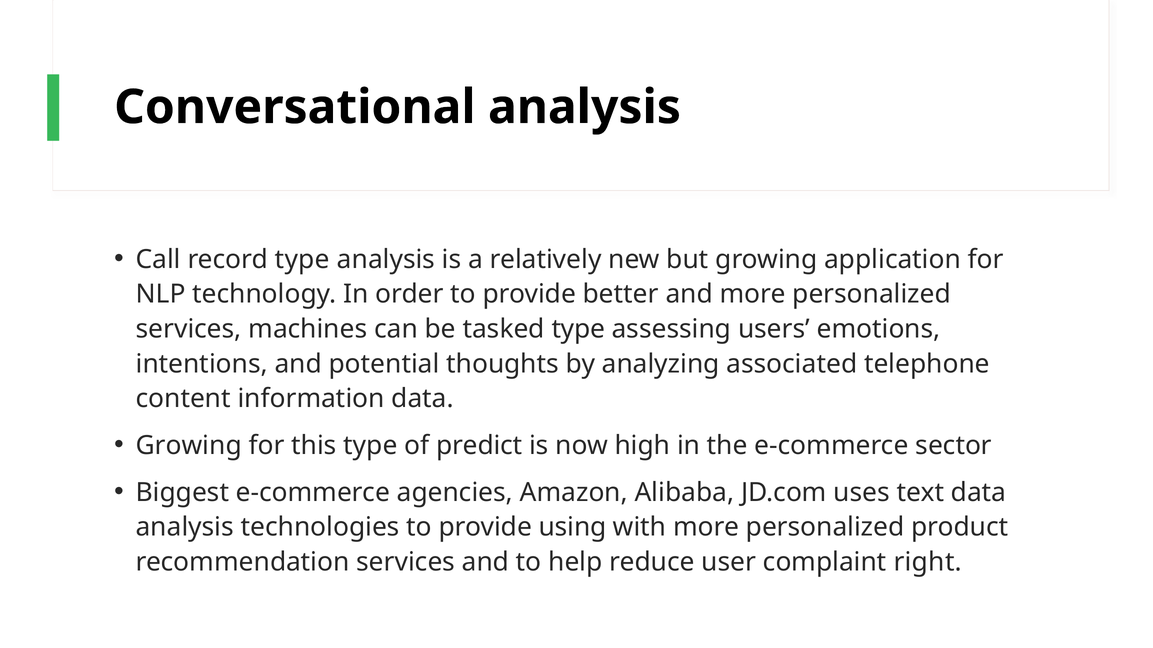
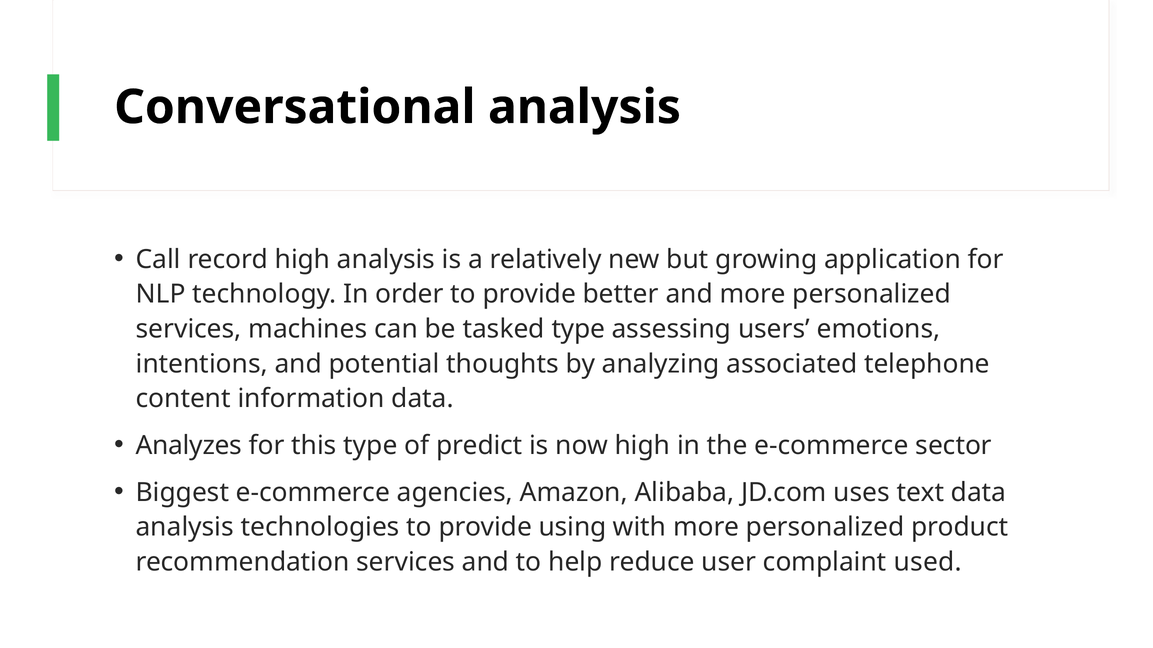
record type: type -> high
Growing at (189, 446): Growing -> Analyzes
right: right -> used
